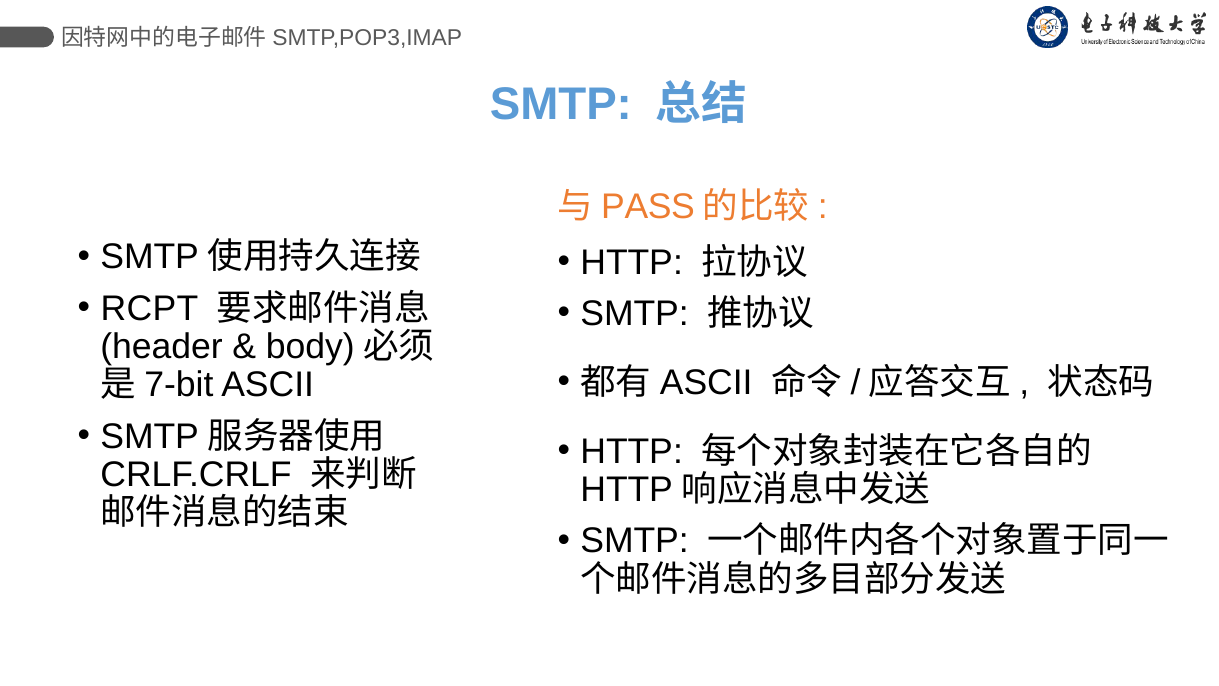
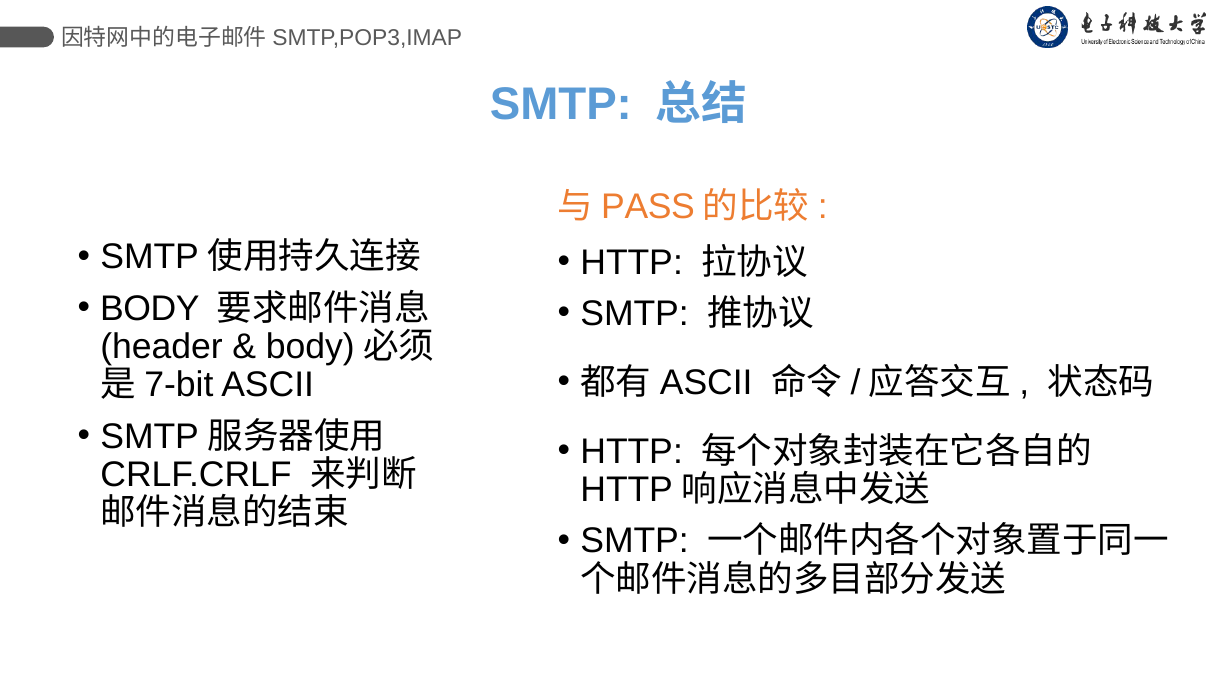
RCPT at (149, 308): RCPT -> BODY
